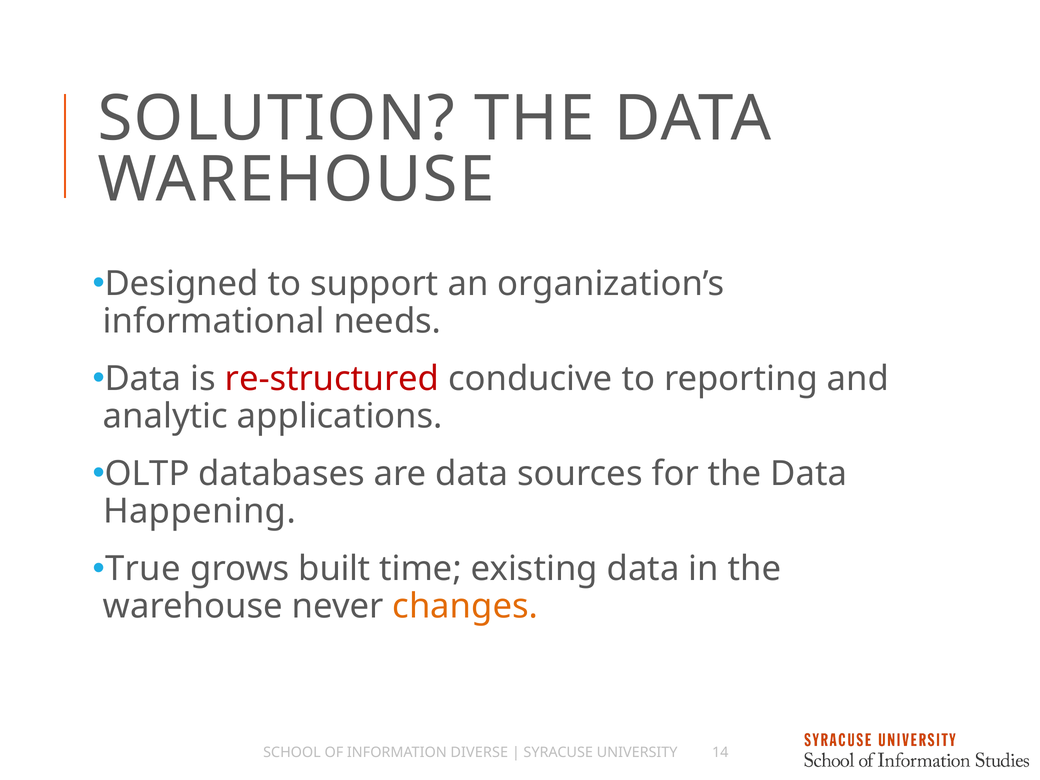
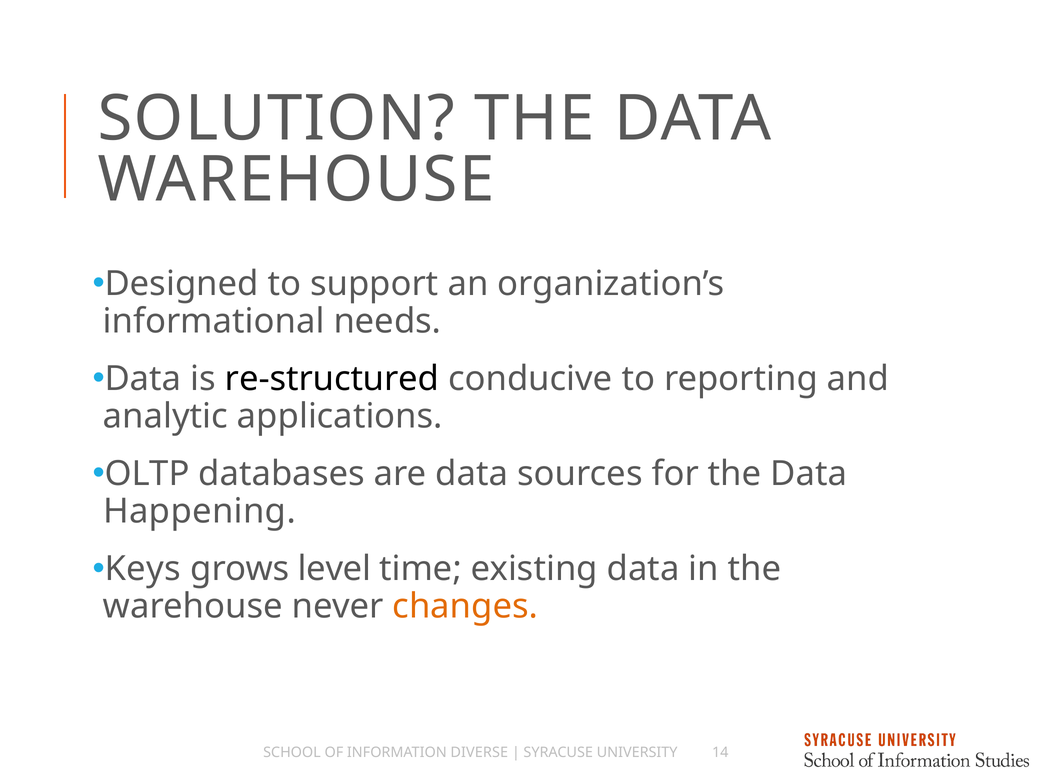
re-structured colour: red -> black
True: True -> Keys
built: built -> level
